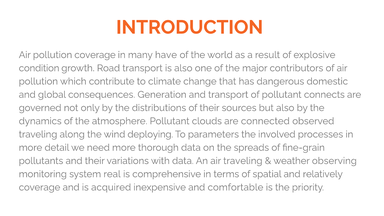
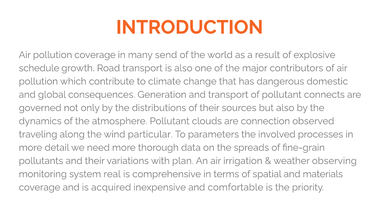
have: have -> send
condition: condition -> schedule
connected: connected -> connection
deploying: deploying -> particular
with data: data -> plan
air traveling: traveling -> irrigation
relatively: relatively -> materials
